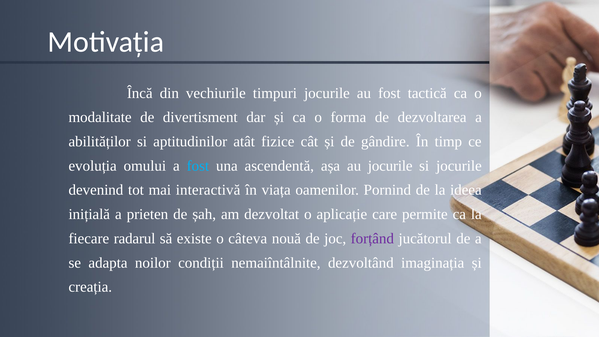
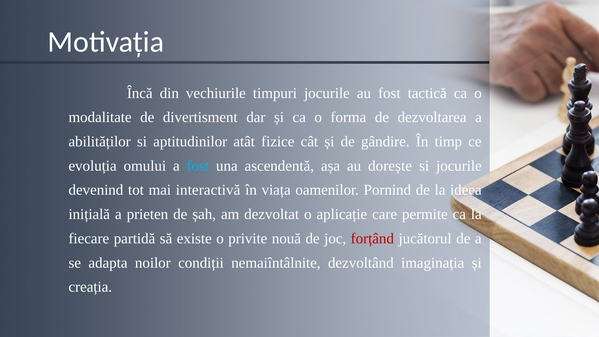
au jocurile: jocurile -> dorește
radarul: radarul -> partidă
câteva: câteva -> privite
forțând colour: purple -> red
